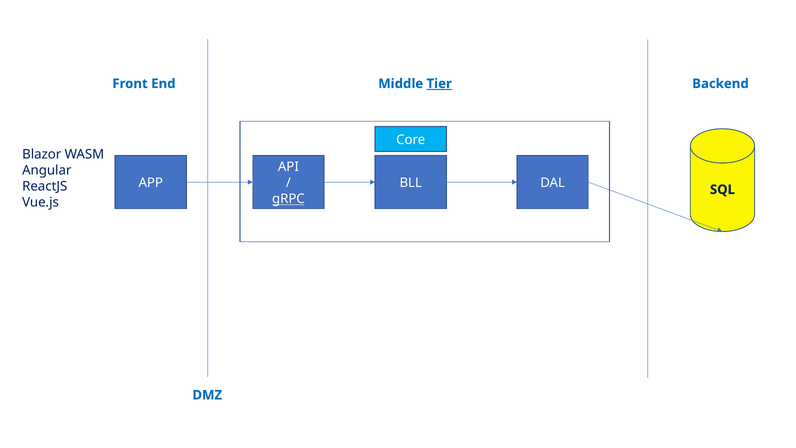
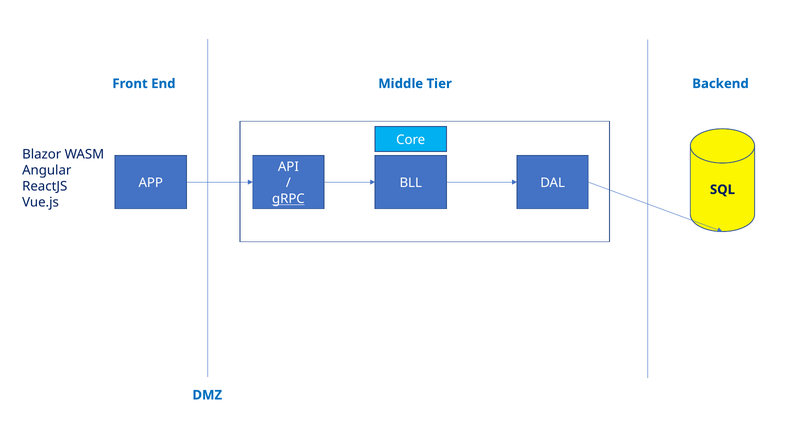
Tier underline: present -> none
